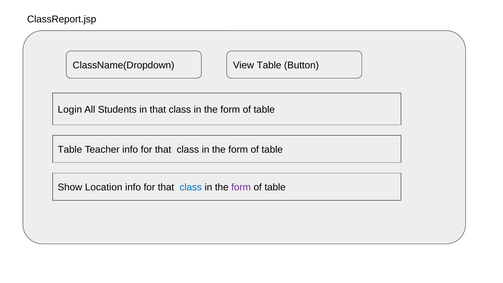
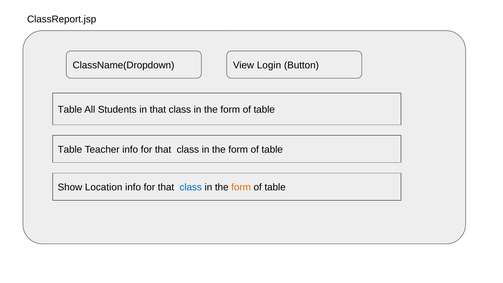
View Table: Table -> Login
Login at (70, 110): Login -> Table
form at (241, 187) colour: purple -> orange
